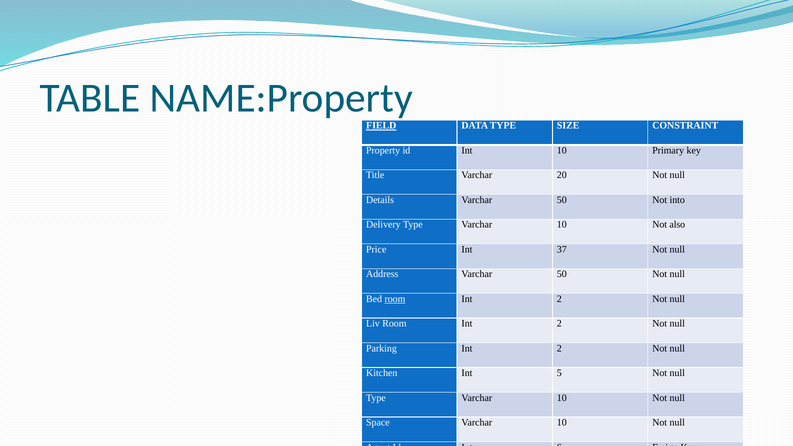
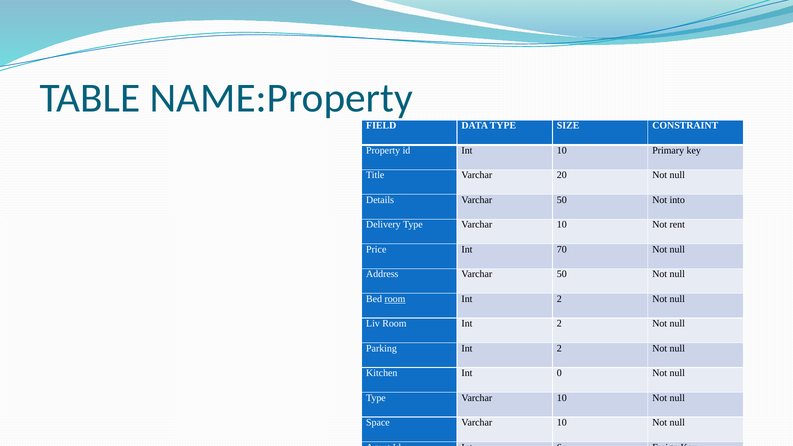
FIELD underline: present -> none
also: also -> rent
37: 37 -> 70
5: 5 -> 0
